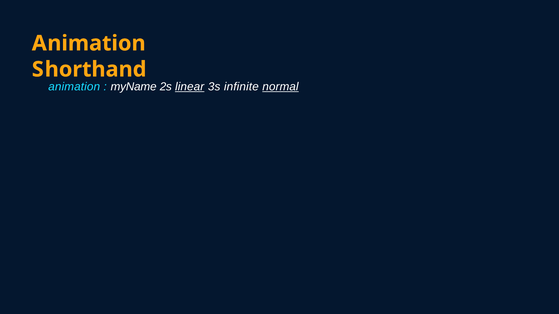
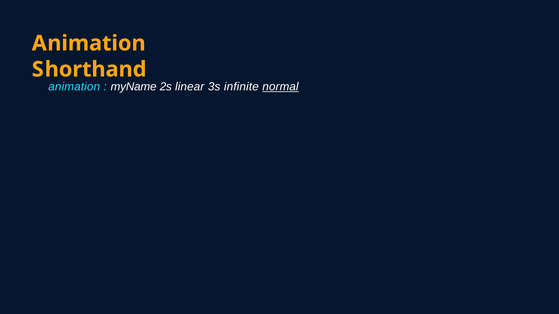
linear underline: present -> none
